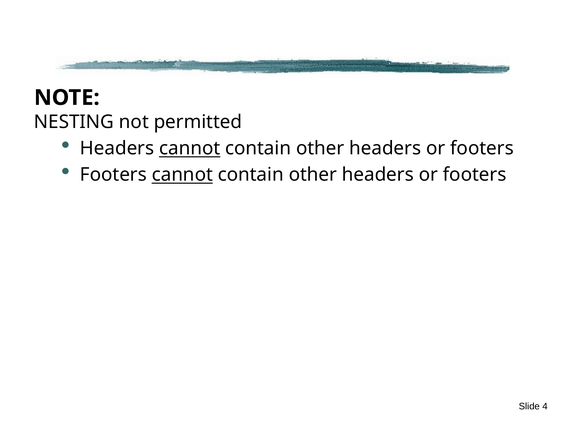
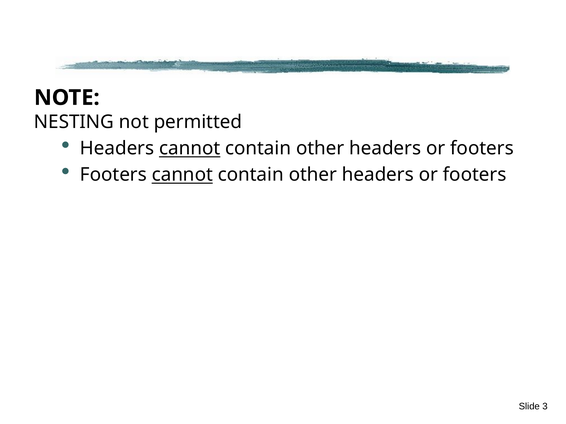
4: 4 -> 3
